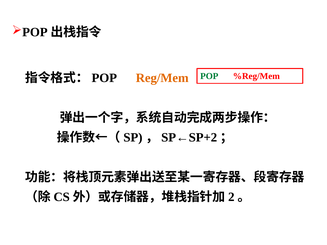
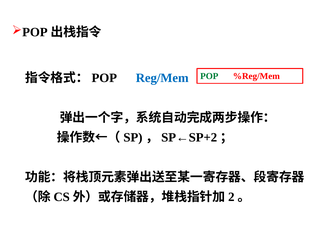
Reg/Mem colour: orange -> blue
